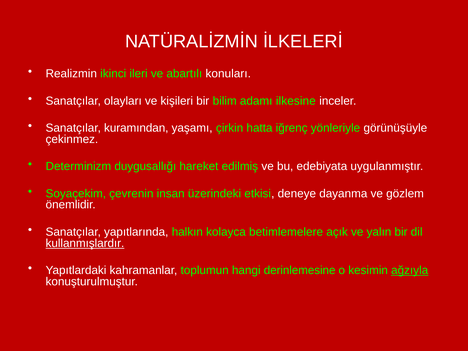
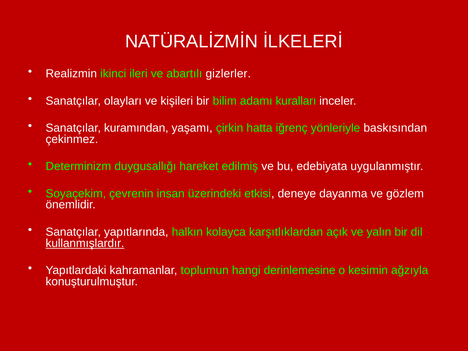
konuları: konuları -> gizlerler
ilkesine: ilkesine -> kuralları
görünüşüyle: görünüşüyle -> baskısından
betimlemelere: betimlemelere -> karşıtlıklardan
ağzıyla underline: present -> none
